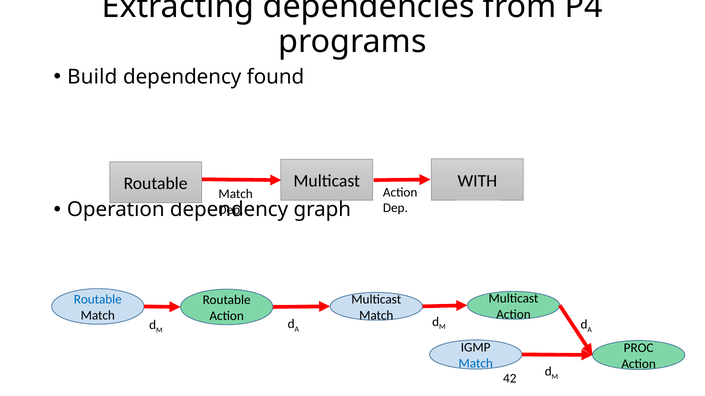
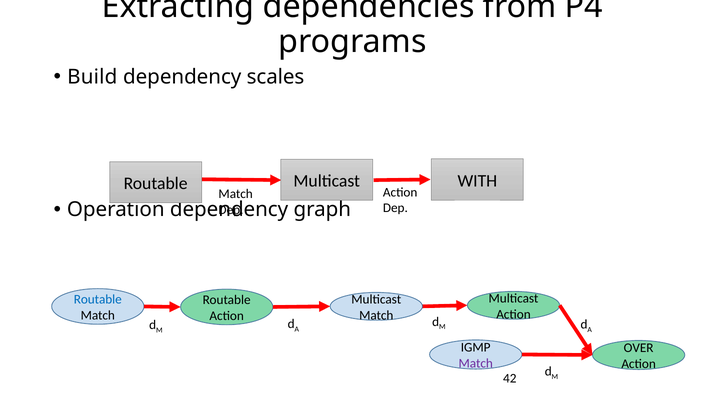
found: found -> scales
PROC: PROC -> OVER
Match at (476, 364) colour: blue -> purple
